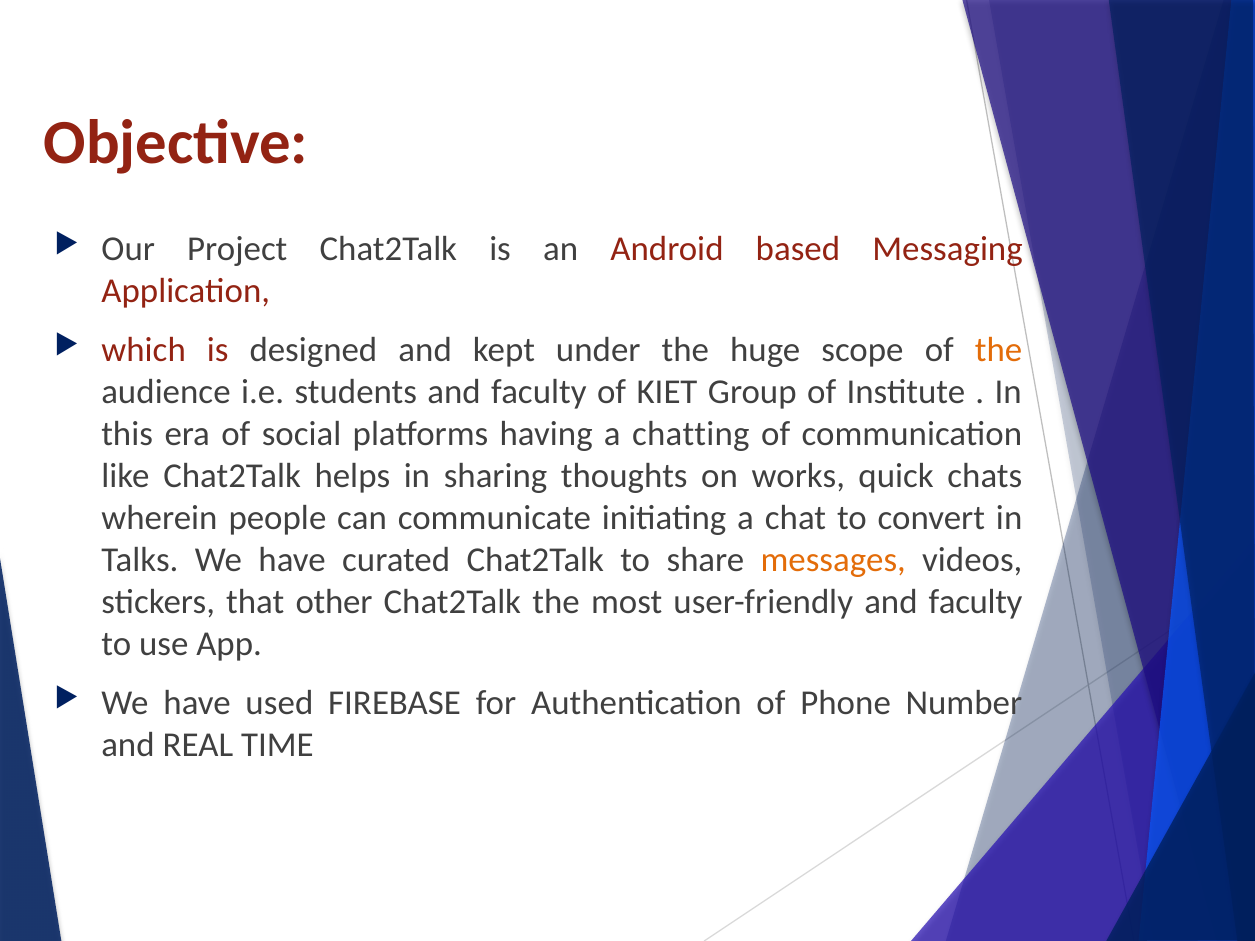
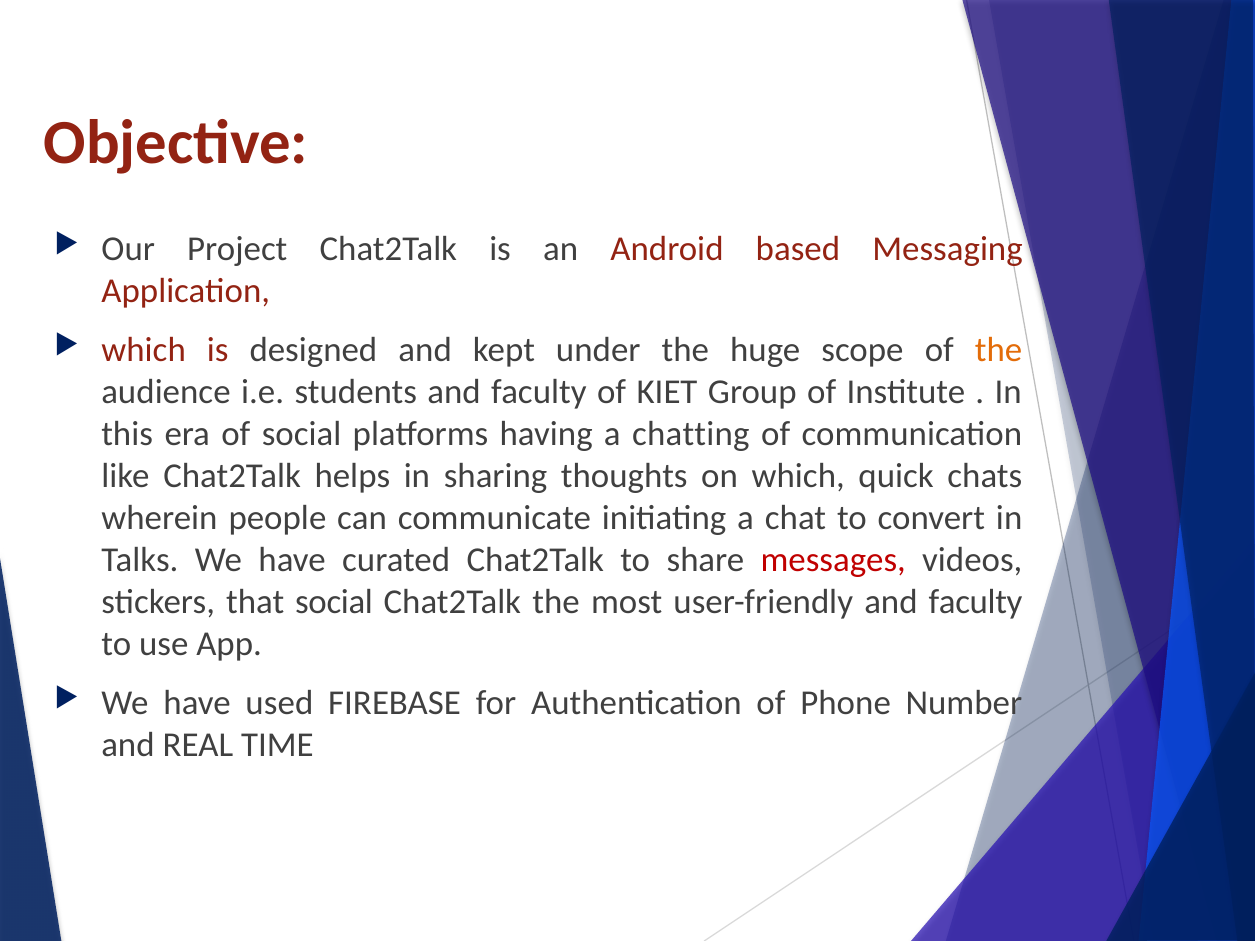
on works: works -> which
messages colour: orange -> red
that other: other -> social
